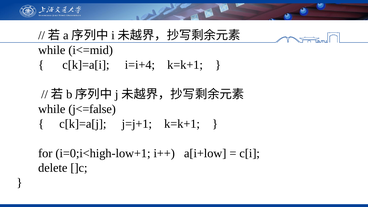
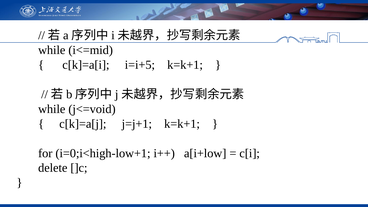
i=i+4: i=i+4 -> i=i+5
j<=false: j<=false -> j<=void
